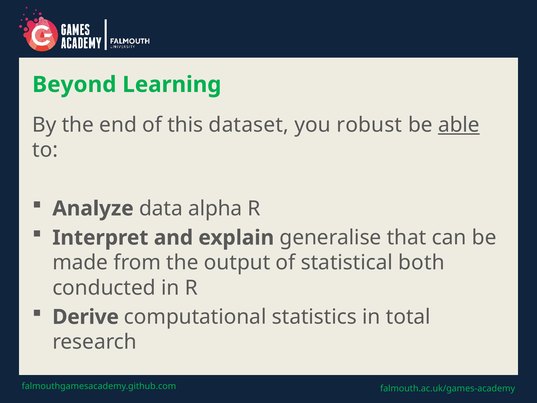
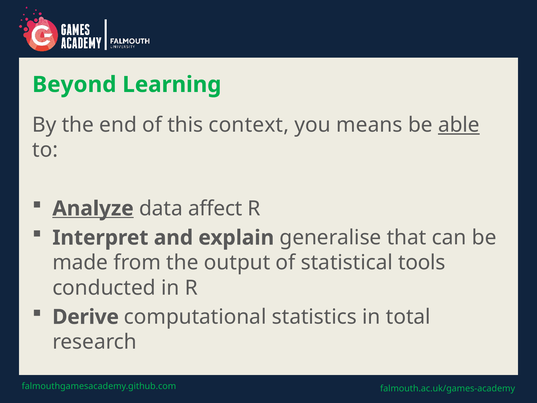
dataset: dataset -> context
robust: robust -> means
Analyze underline: none -> present
alpha: alpha -> affect
both: both -> tools
